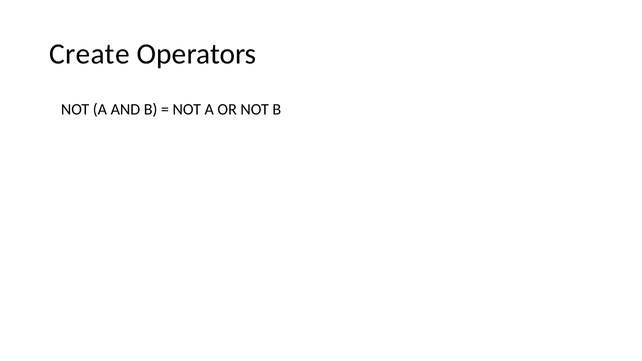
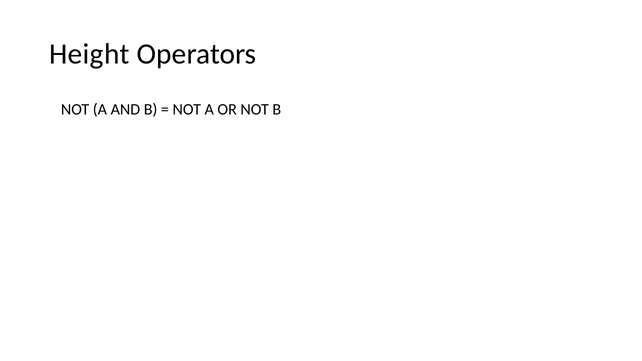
Create: Create -> Height
